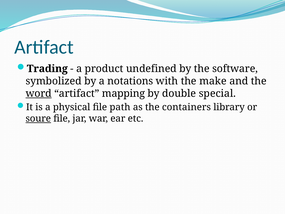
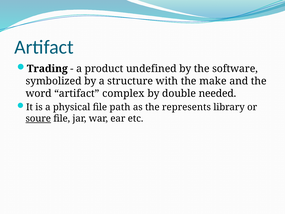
notations: notations -> structure
word underline: present -> none
mapping: mapping -> complex
special: special -> needed
containers: containers -> represents
